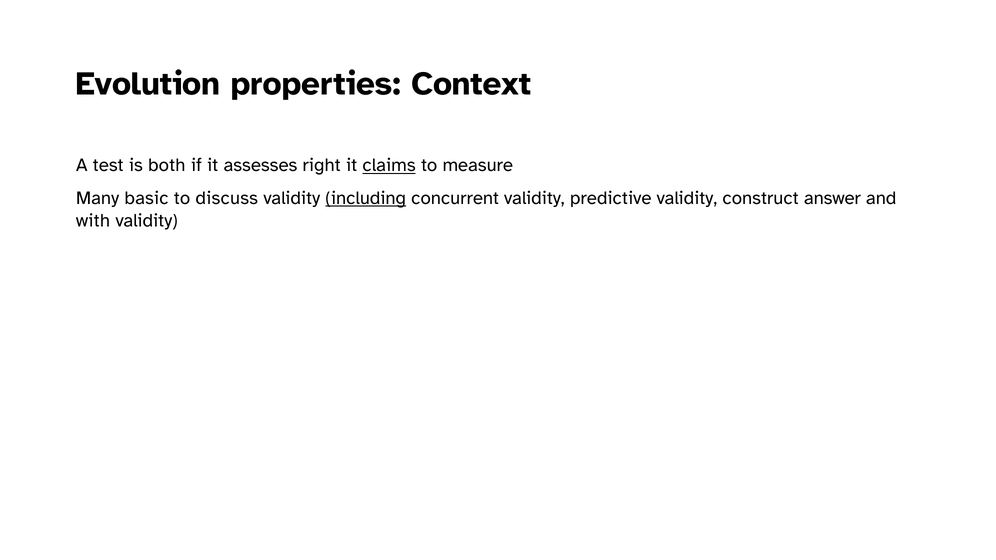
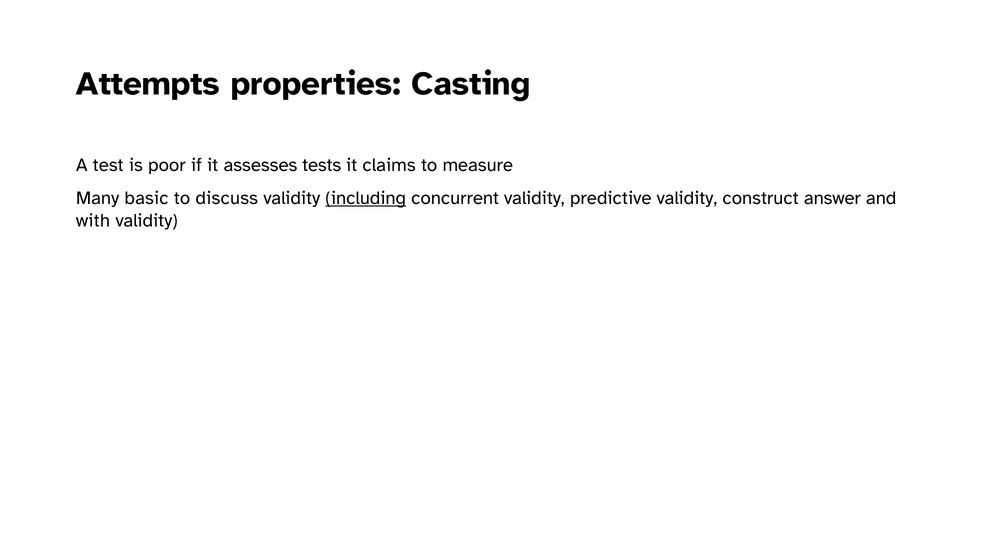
Evolution: Evolution -> Attempts
Context: Context -> Casting
both: both -> poor
right: right -> tests
claims underline: present -> none
